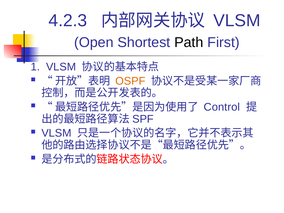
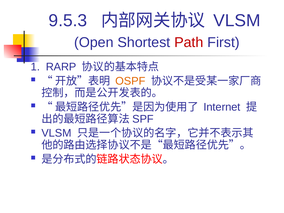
4.2.3: 4.2.3 -> 9.5.3
Path colour: black -> red
1 VLSM: VLSM -> RARP
Control: Control -> Internet
